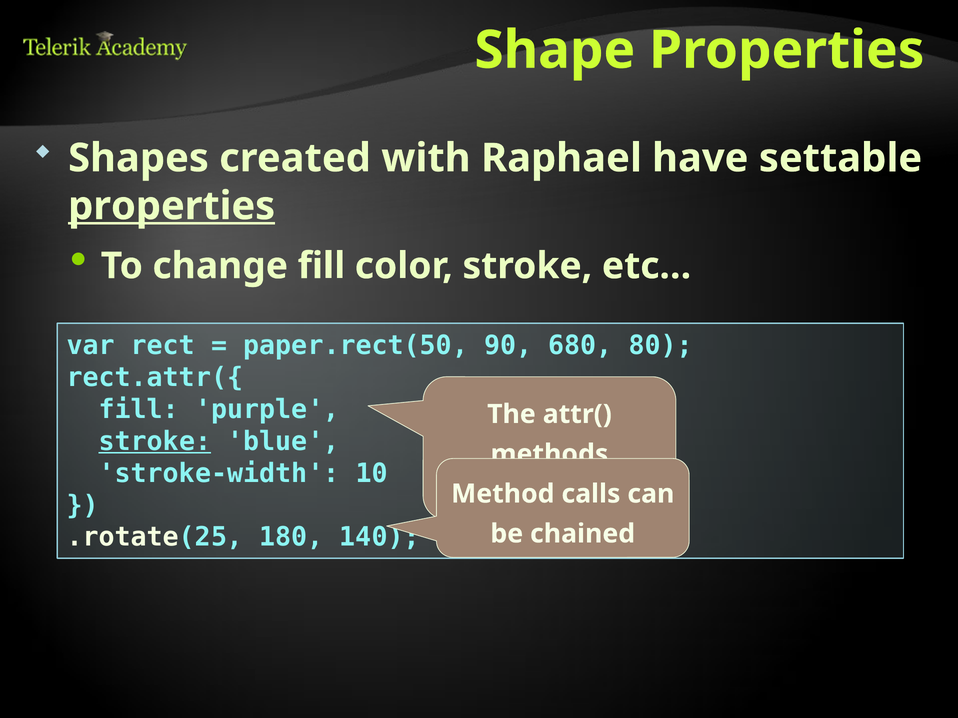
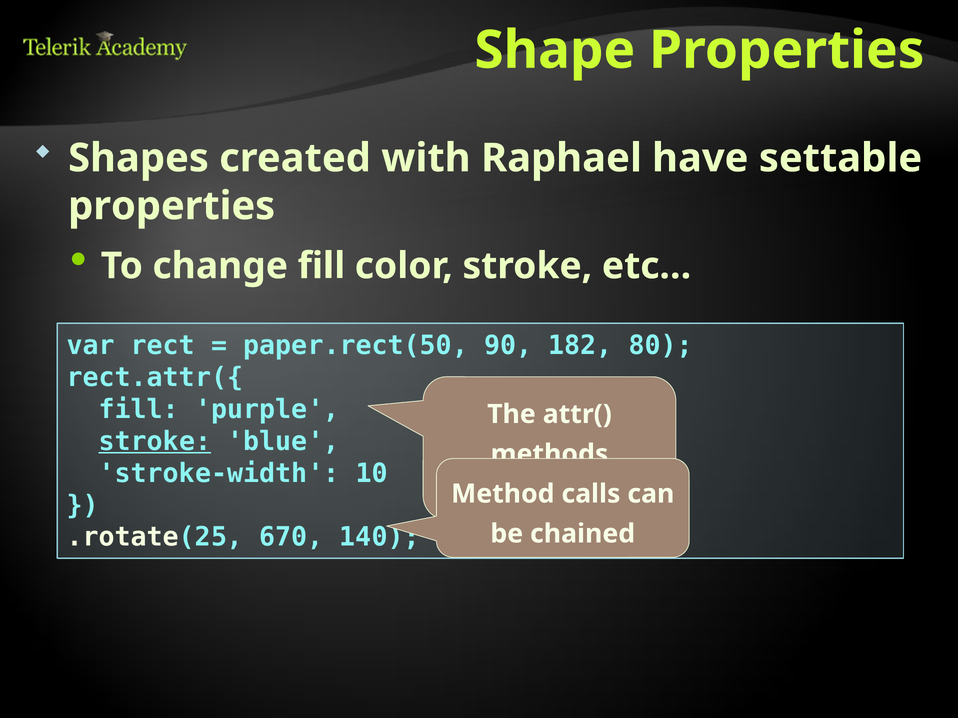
properties at (172, 206) underline: present -> none
680: 680 -> 182
180: 180 -> 670
